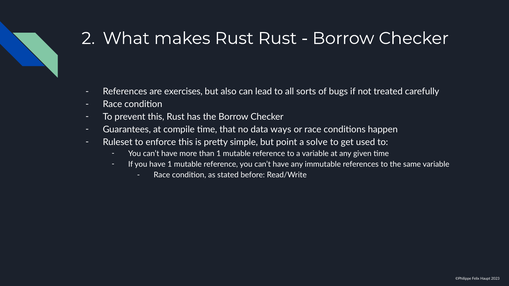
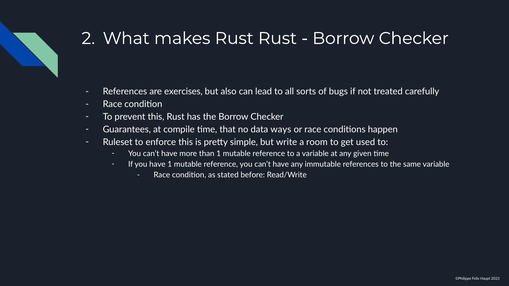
point: point -> write
solve: solve -> room
